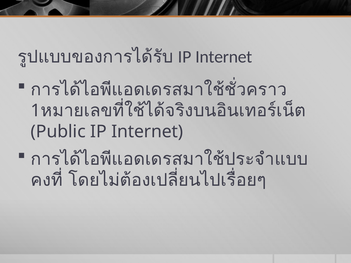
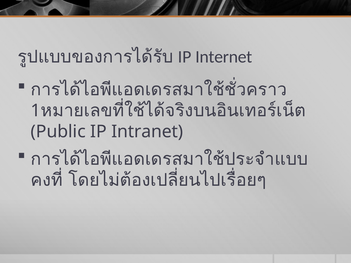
Public IP Internet: Internet -> Intranet
